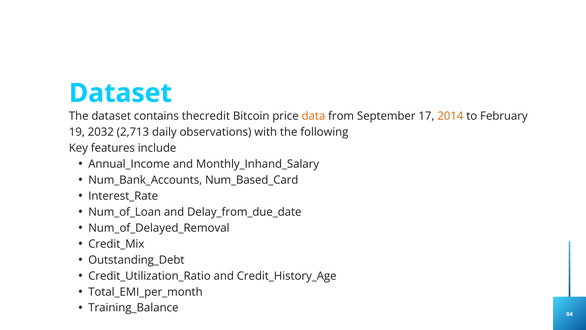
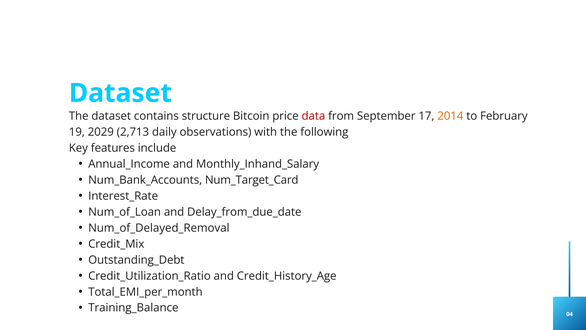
thecredit: thecredit -> structure
data colour: orange -> red
2032: 2032 -> 2029
Num_Based_Card: Num_Based_Card -> Num_Target_Card
